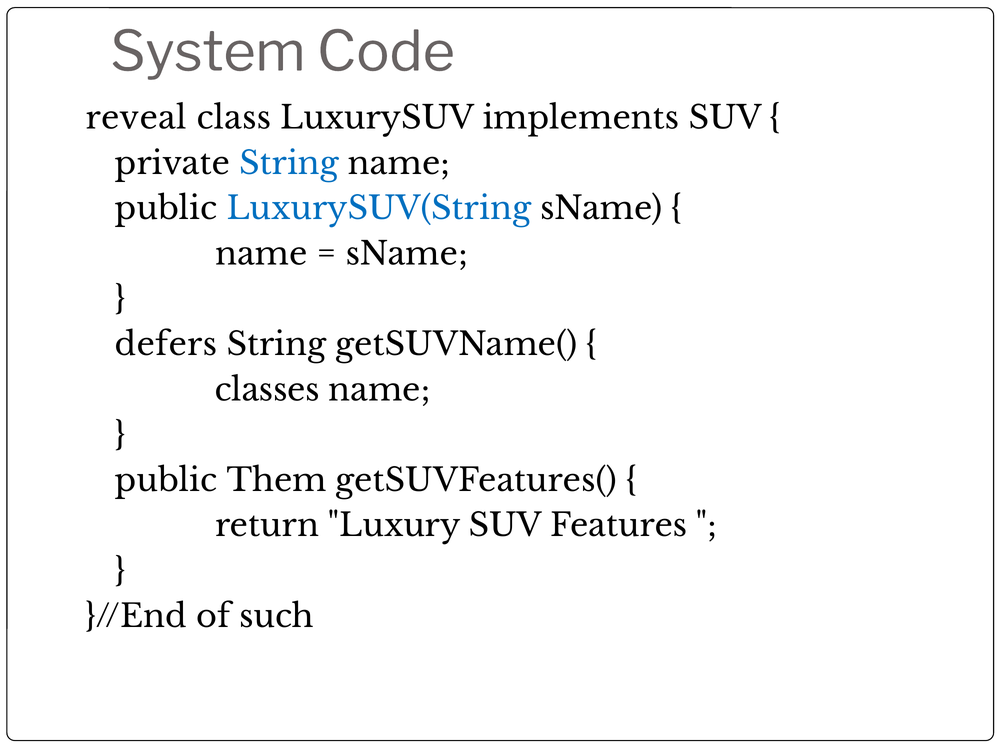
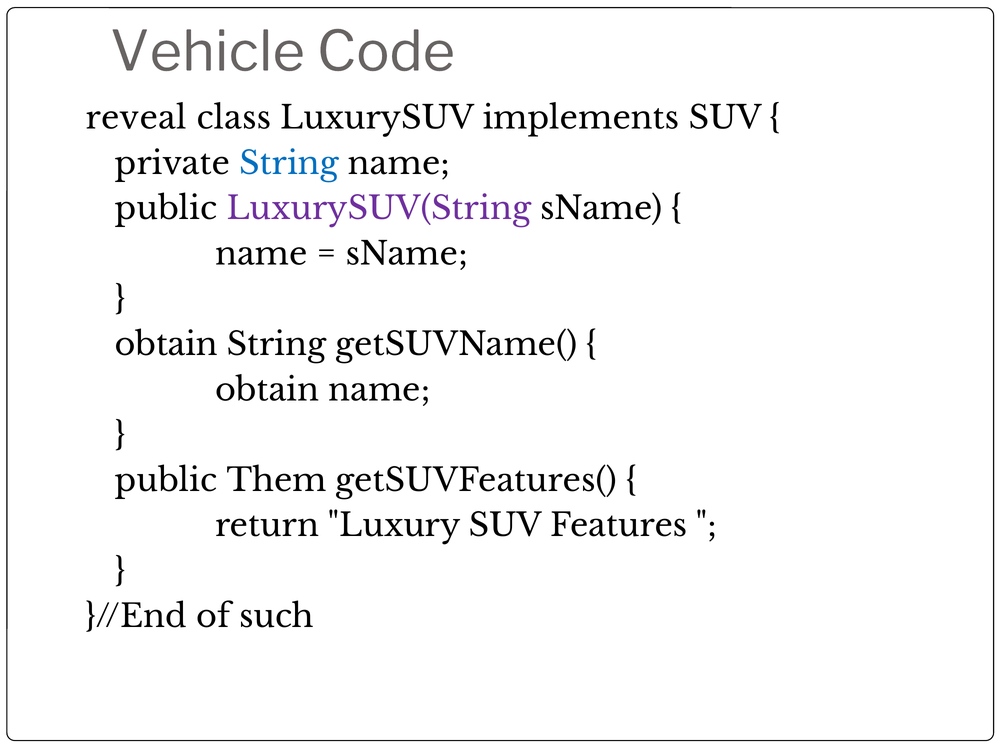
System: System -> Vehicle
LuxurySUV(String colour: blue -> purple
defers at (166, 345): defers -> obtain
classes at (267, 390): classes -> obtain
